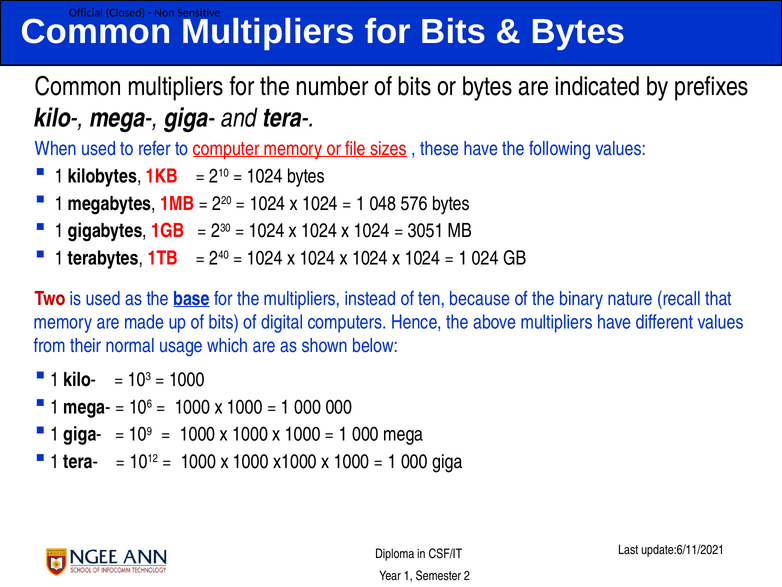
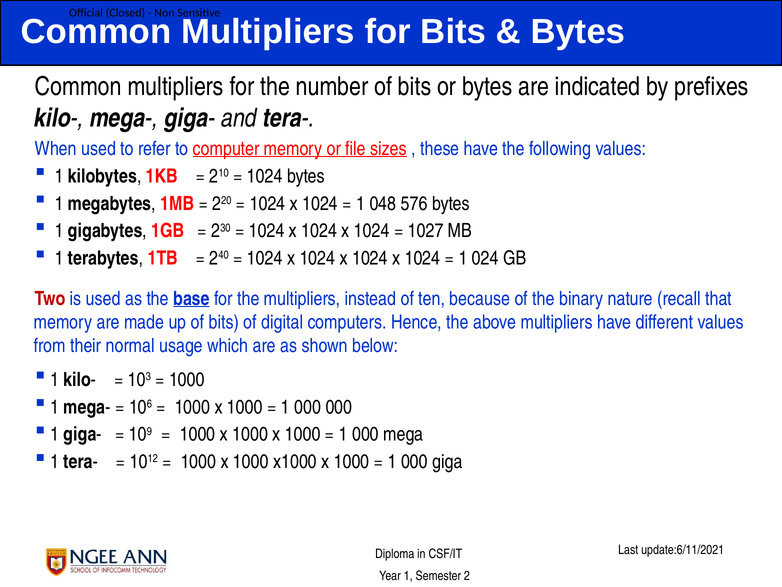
3051: 3051 -> 1027
